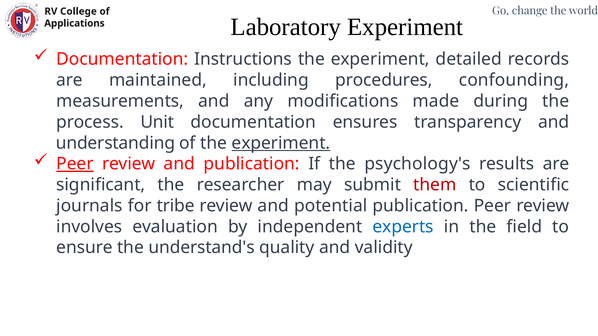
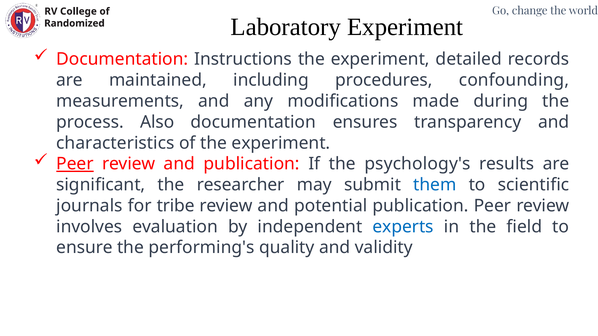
Applications: Applications -> Randomized
Unit: Unit -> Also
understanding: understanding -> characteristics
experiment at (281, 143) underline: present -> none
them colour: red -> blue
understand's: understand's -> performing's
